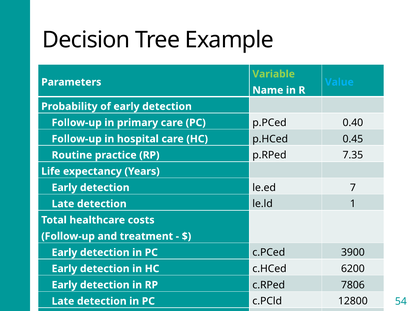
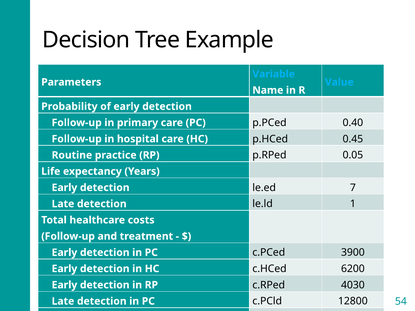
Variable colour: light green -> light blue
7.35: 7.35 -> 0.05
7806: 7806 -> 4030
